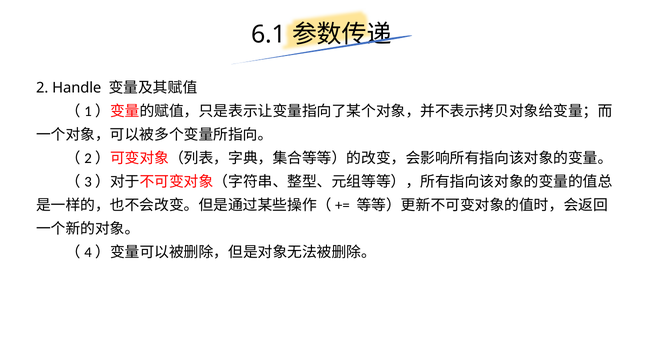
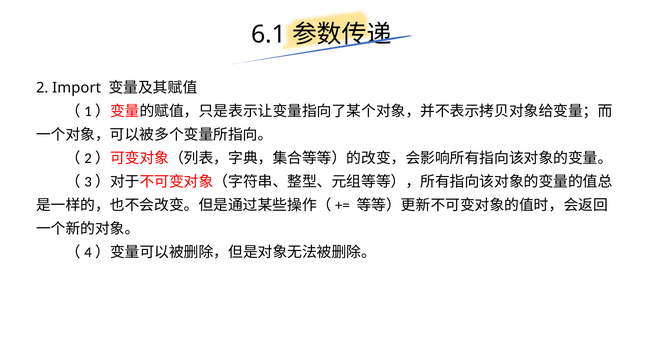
Handle: Handle -> Import
